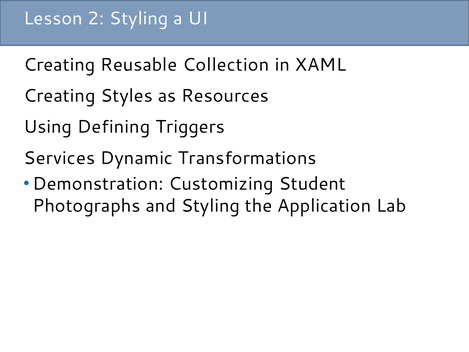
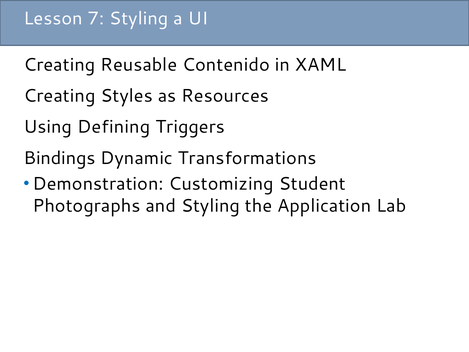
2: 2 -> 7
Collection: Collection -> Contenido
Services: Services -> Bindings
